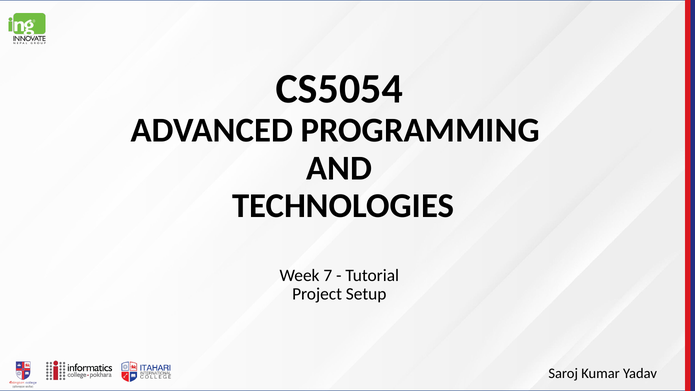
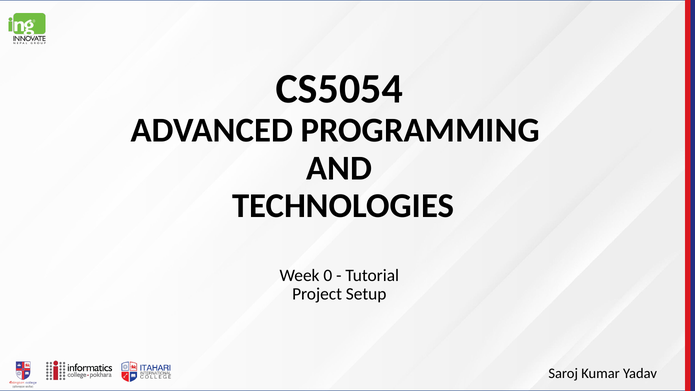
7: 7 -> 0
